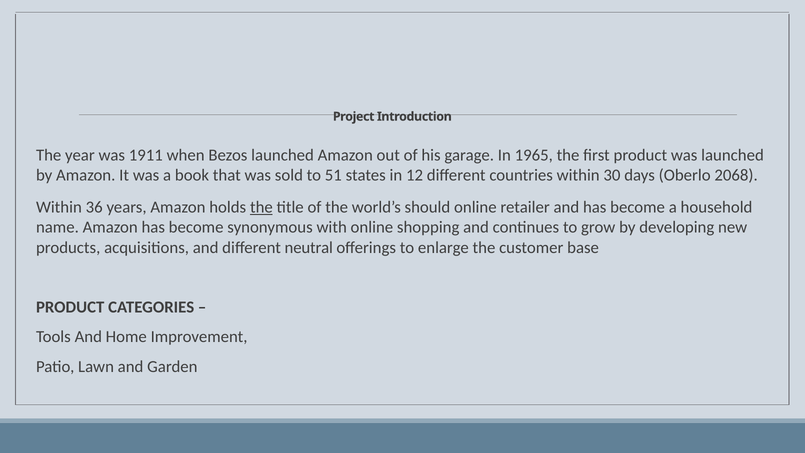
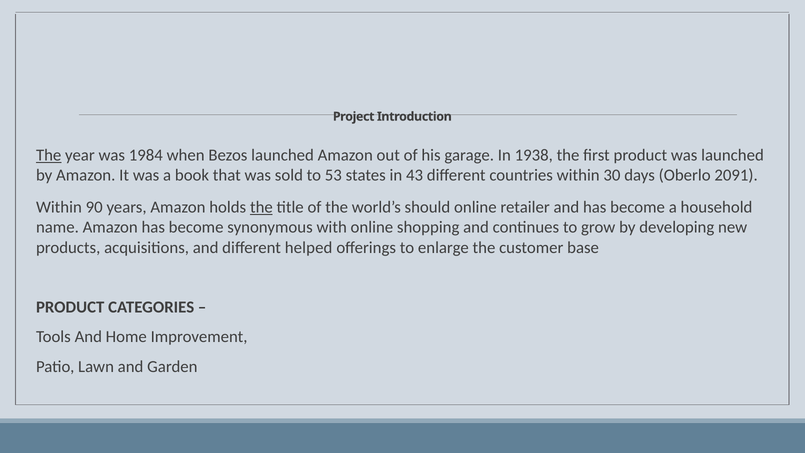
The at (49, 155) underline: none -> present
1911: 1911 -> 1984
1965: 1965 -> 1938
51: 51 -> 53
12: 12 -> 43
2068: 2068 -> 2091
36: 36 -> 90
neutral: neutral -> helped
